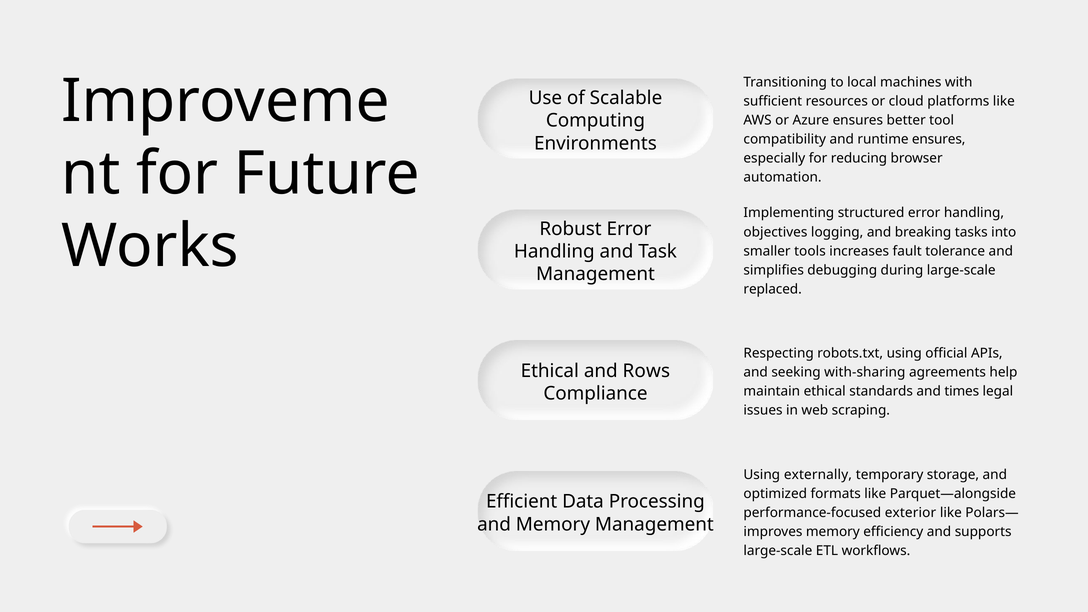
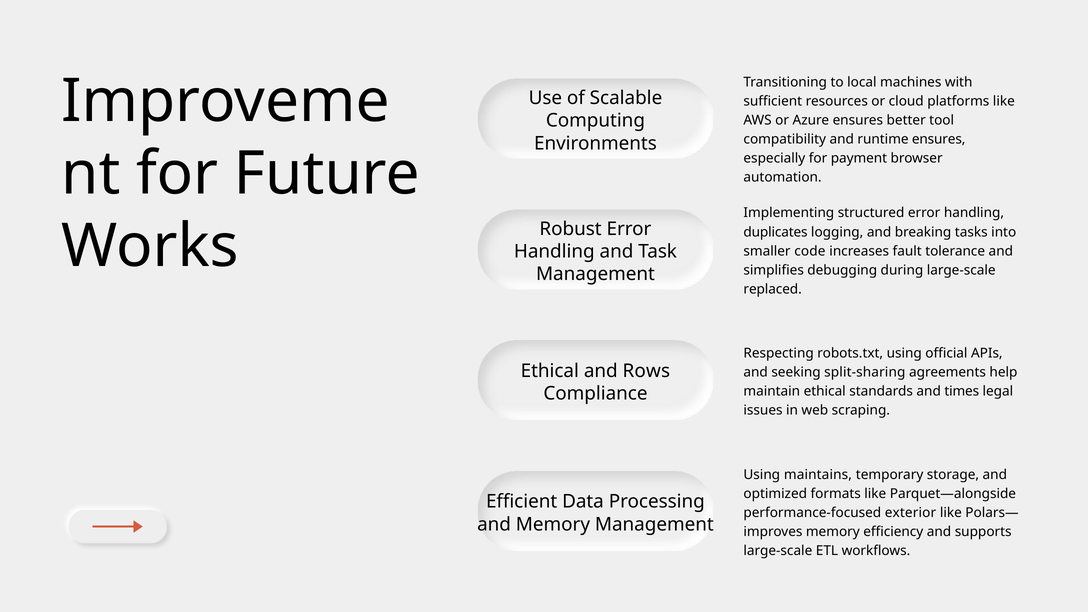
reducing: reducing -> payment
objectives: objectives -> duplicates
tools: tools -> code
with-sharing: with-sharing -> split-sharing
externally: externally -> maintains
